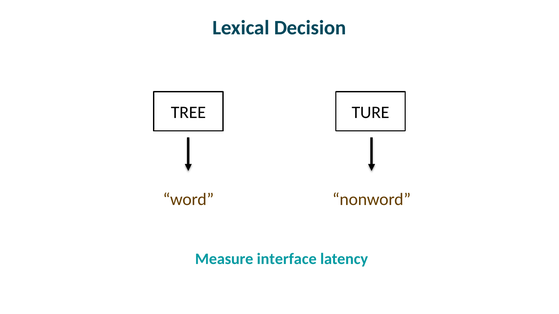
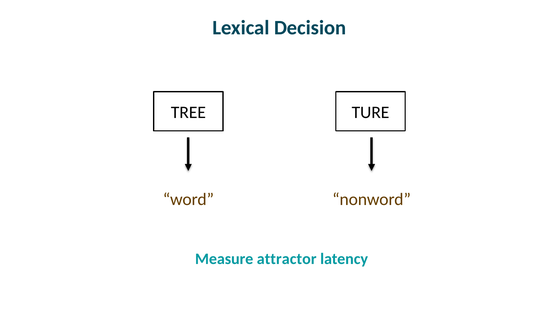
interface: interface -> attractor
